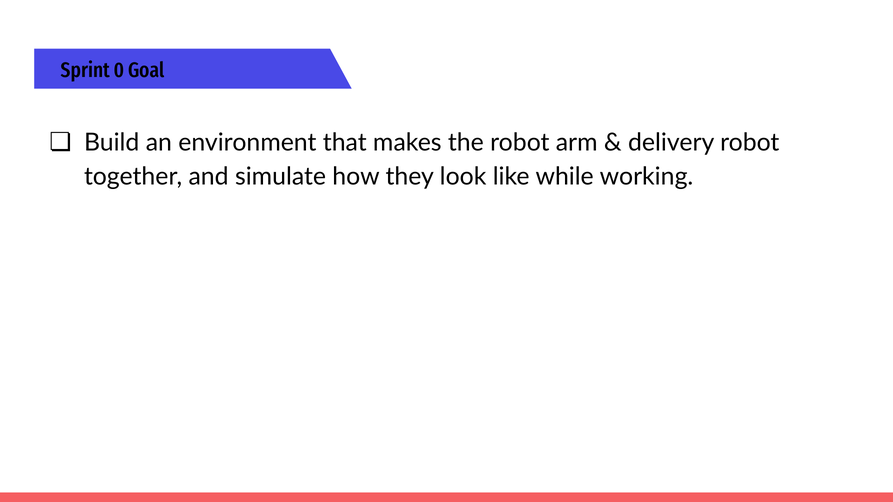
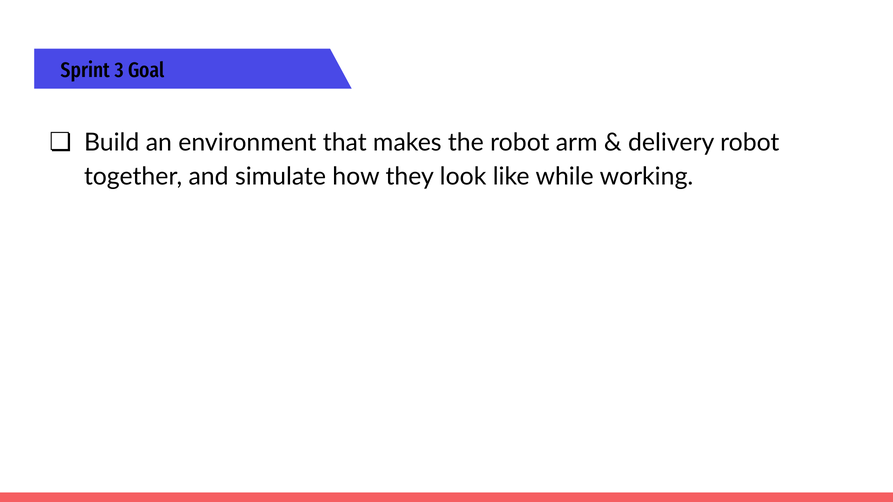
0: 0 -> 3
